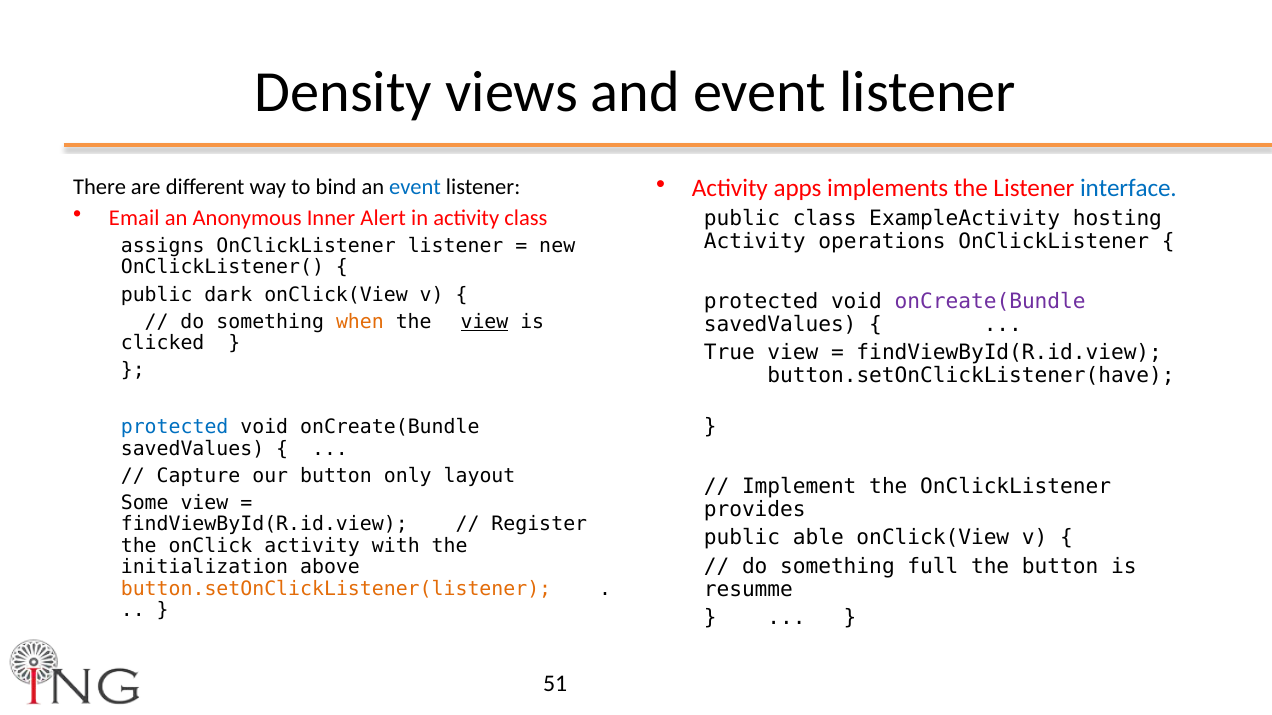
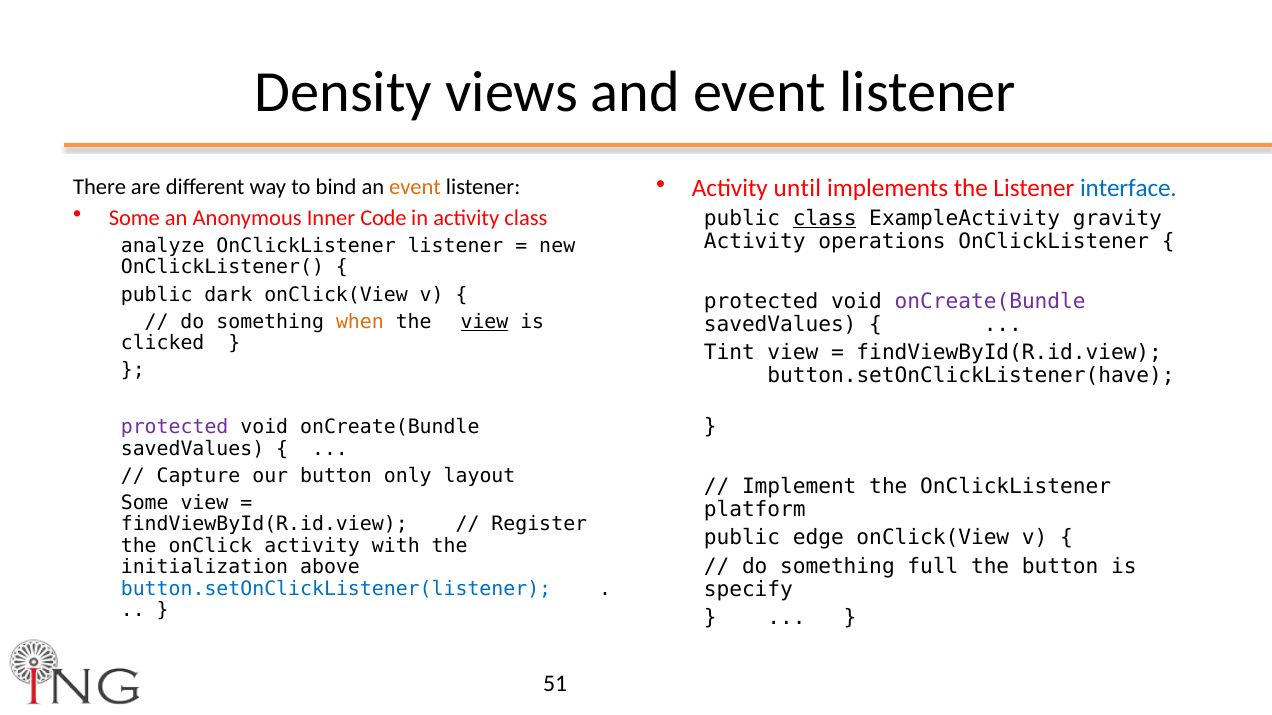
apps: apps -> until
event at (415, 187) colour: blue -> orange
Email at (134, 218): Email -> Some
Alert: Alert -> Code
class at (825, 219) underline: none -> present
hosting: hosting -> gravity
assigns: assigns -> analyze
True: True -> Tint
protected at (175, 427) colour: blue -> purple
provides: provides -> platform
able: able -> edge
button.setOnClickListener(listener colour: orange -> blue
resumme: resumme -> specify
